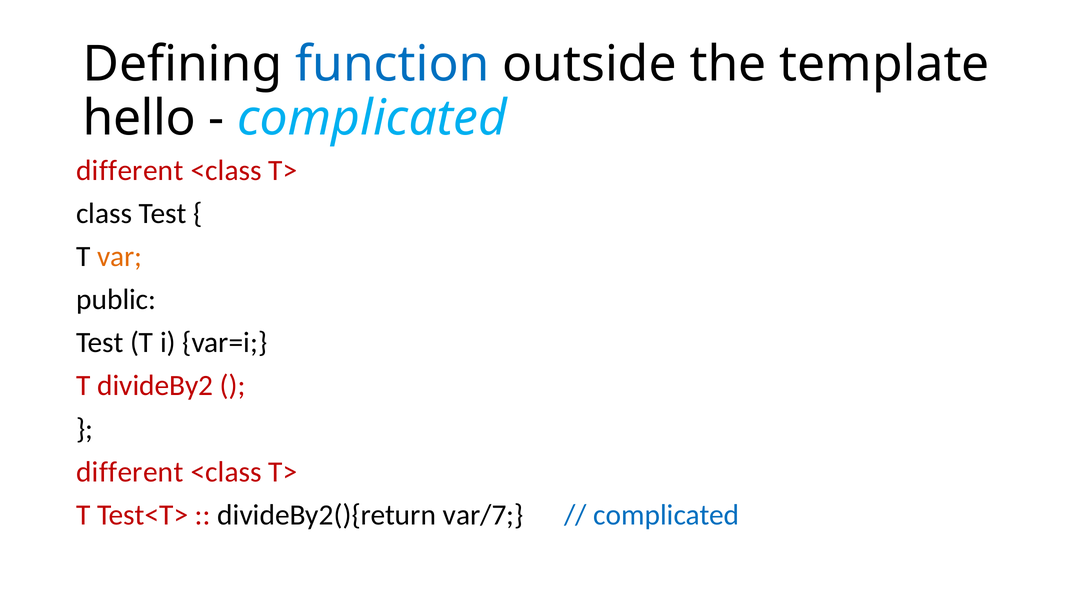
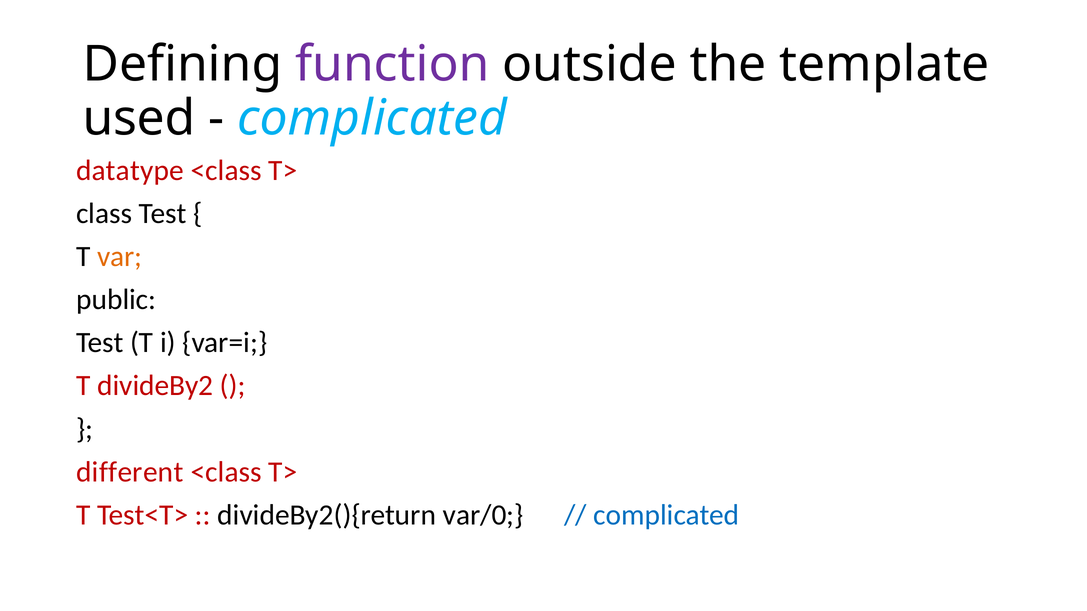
function colour: blue -> purple
hello: hello -> used
different at (130, 171): different -> datatype
var/7: var/7 -> var/0
